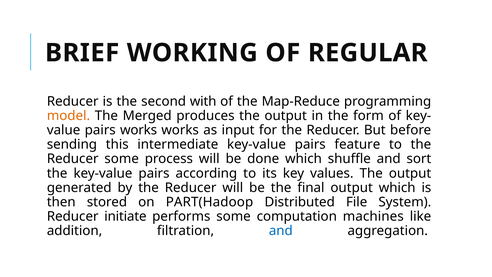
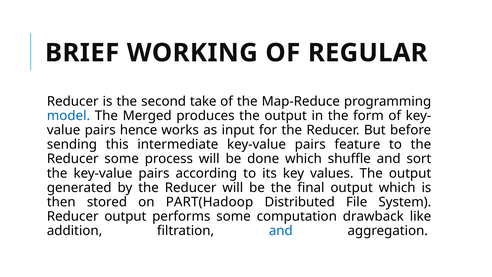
with: with -> take
model colour: orange -> blue
pairs works: works -> hence
Reducer initiate: initiate -> output
machines: machines -> drawback
